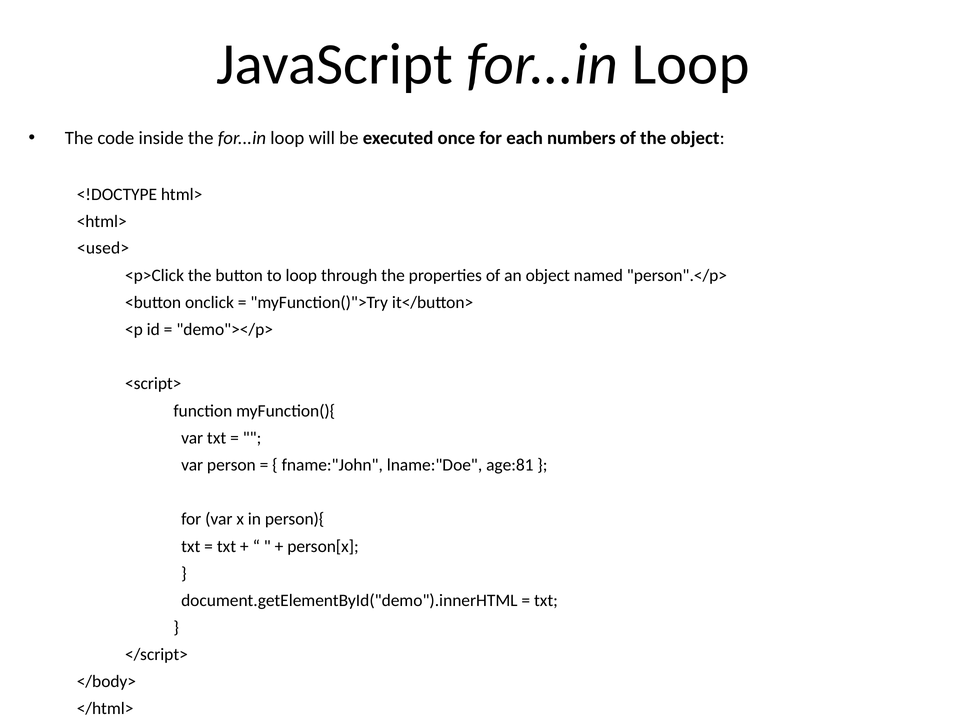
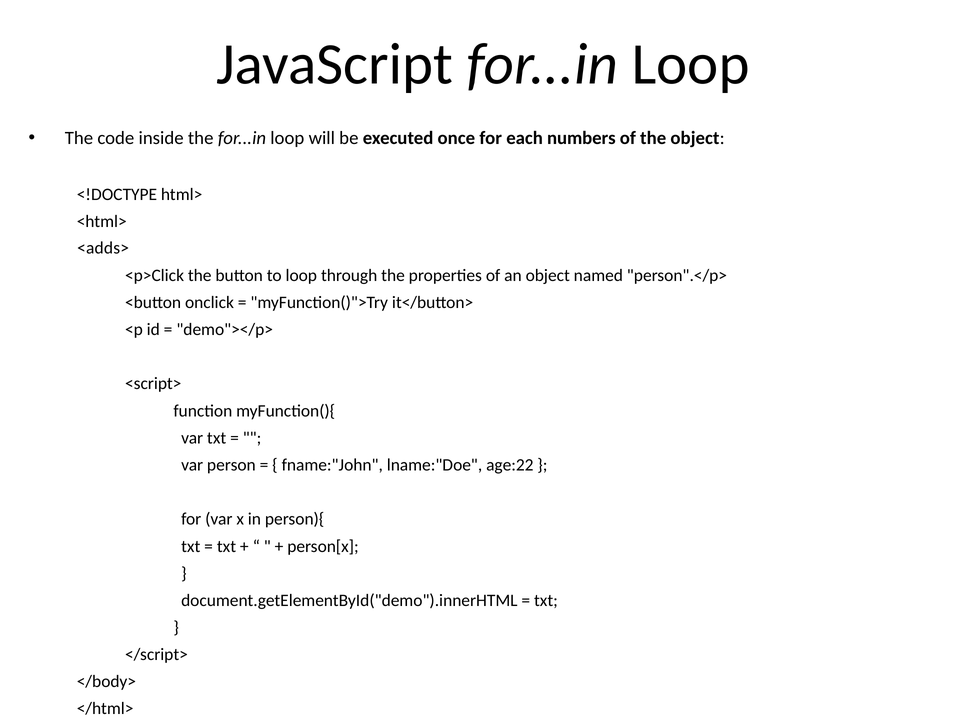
<used>: <used> -> <adds>
age:81: age:81 -> age:22
